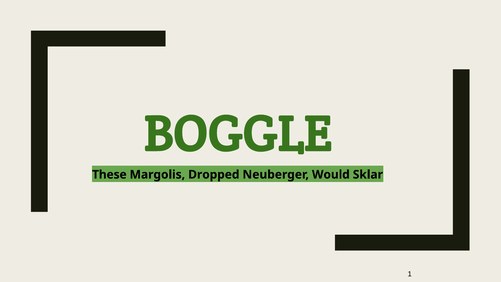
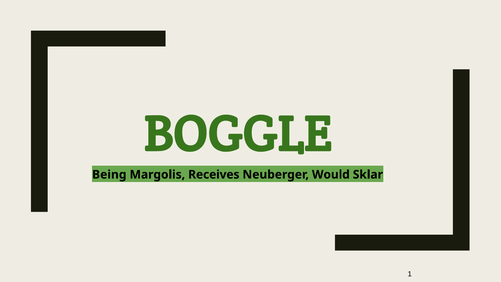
These: These -> Being
Dropped: Dropped -> Receives
